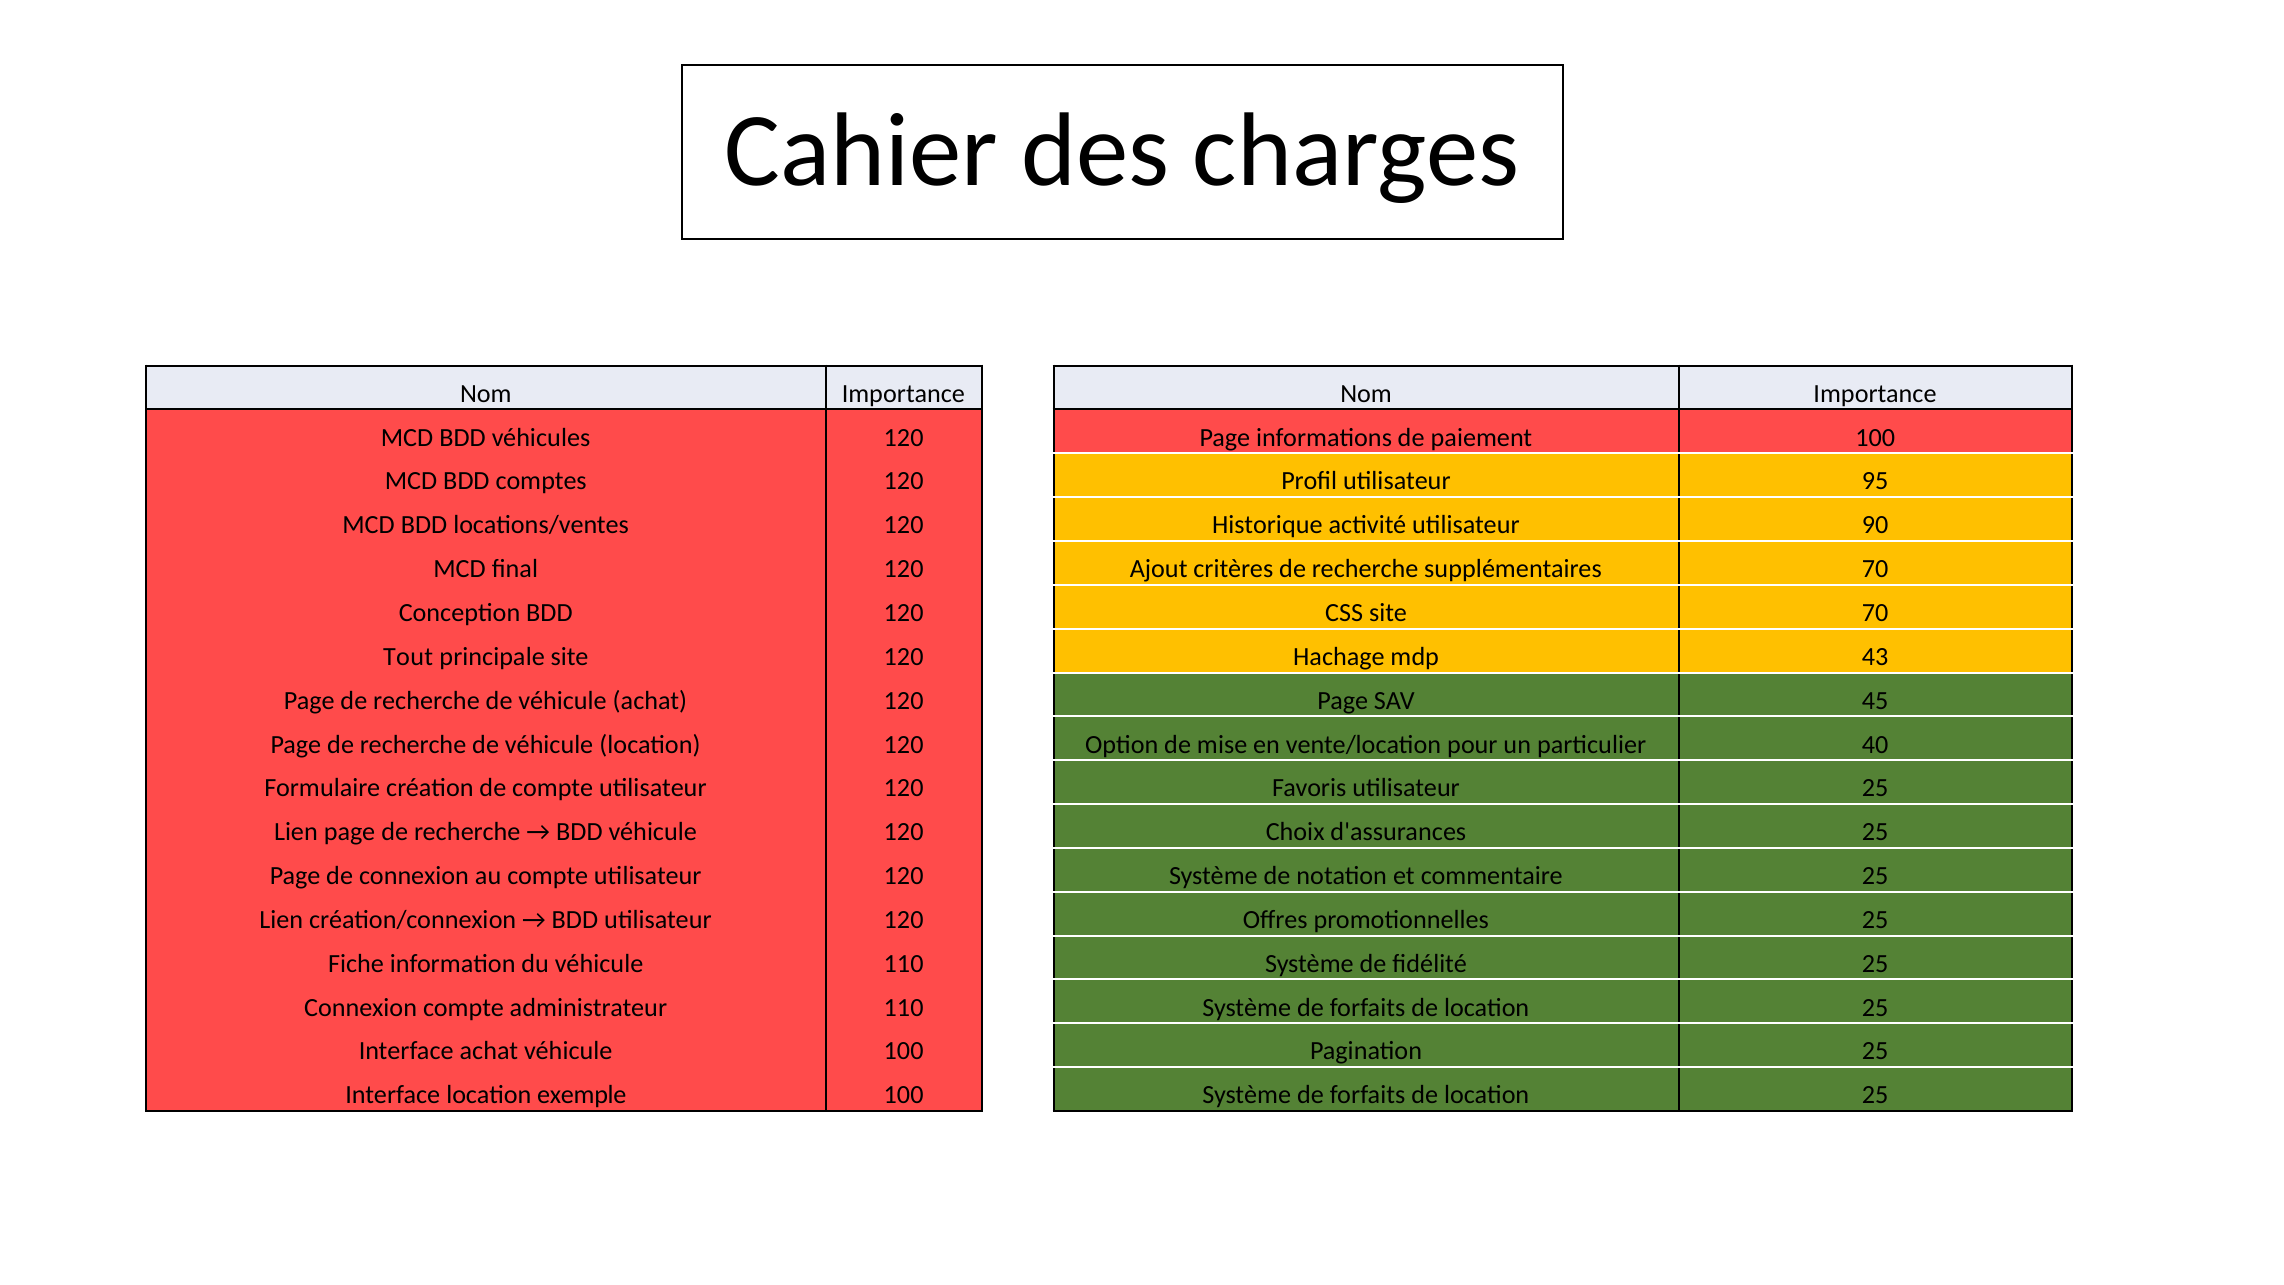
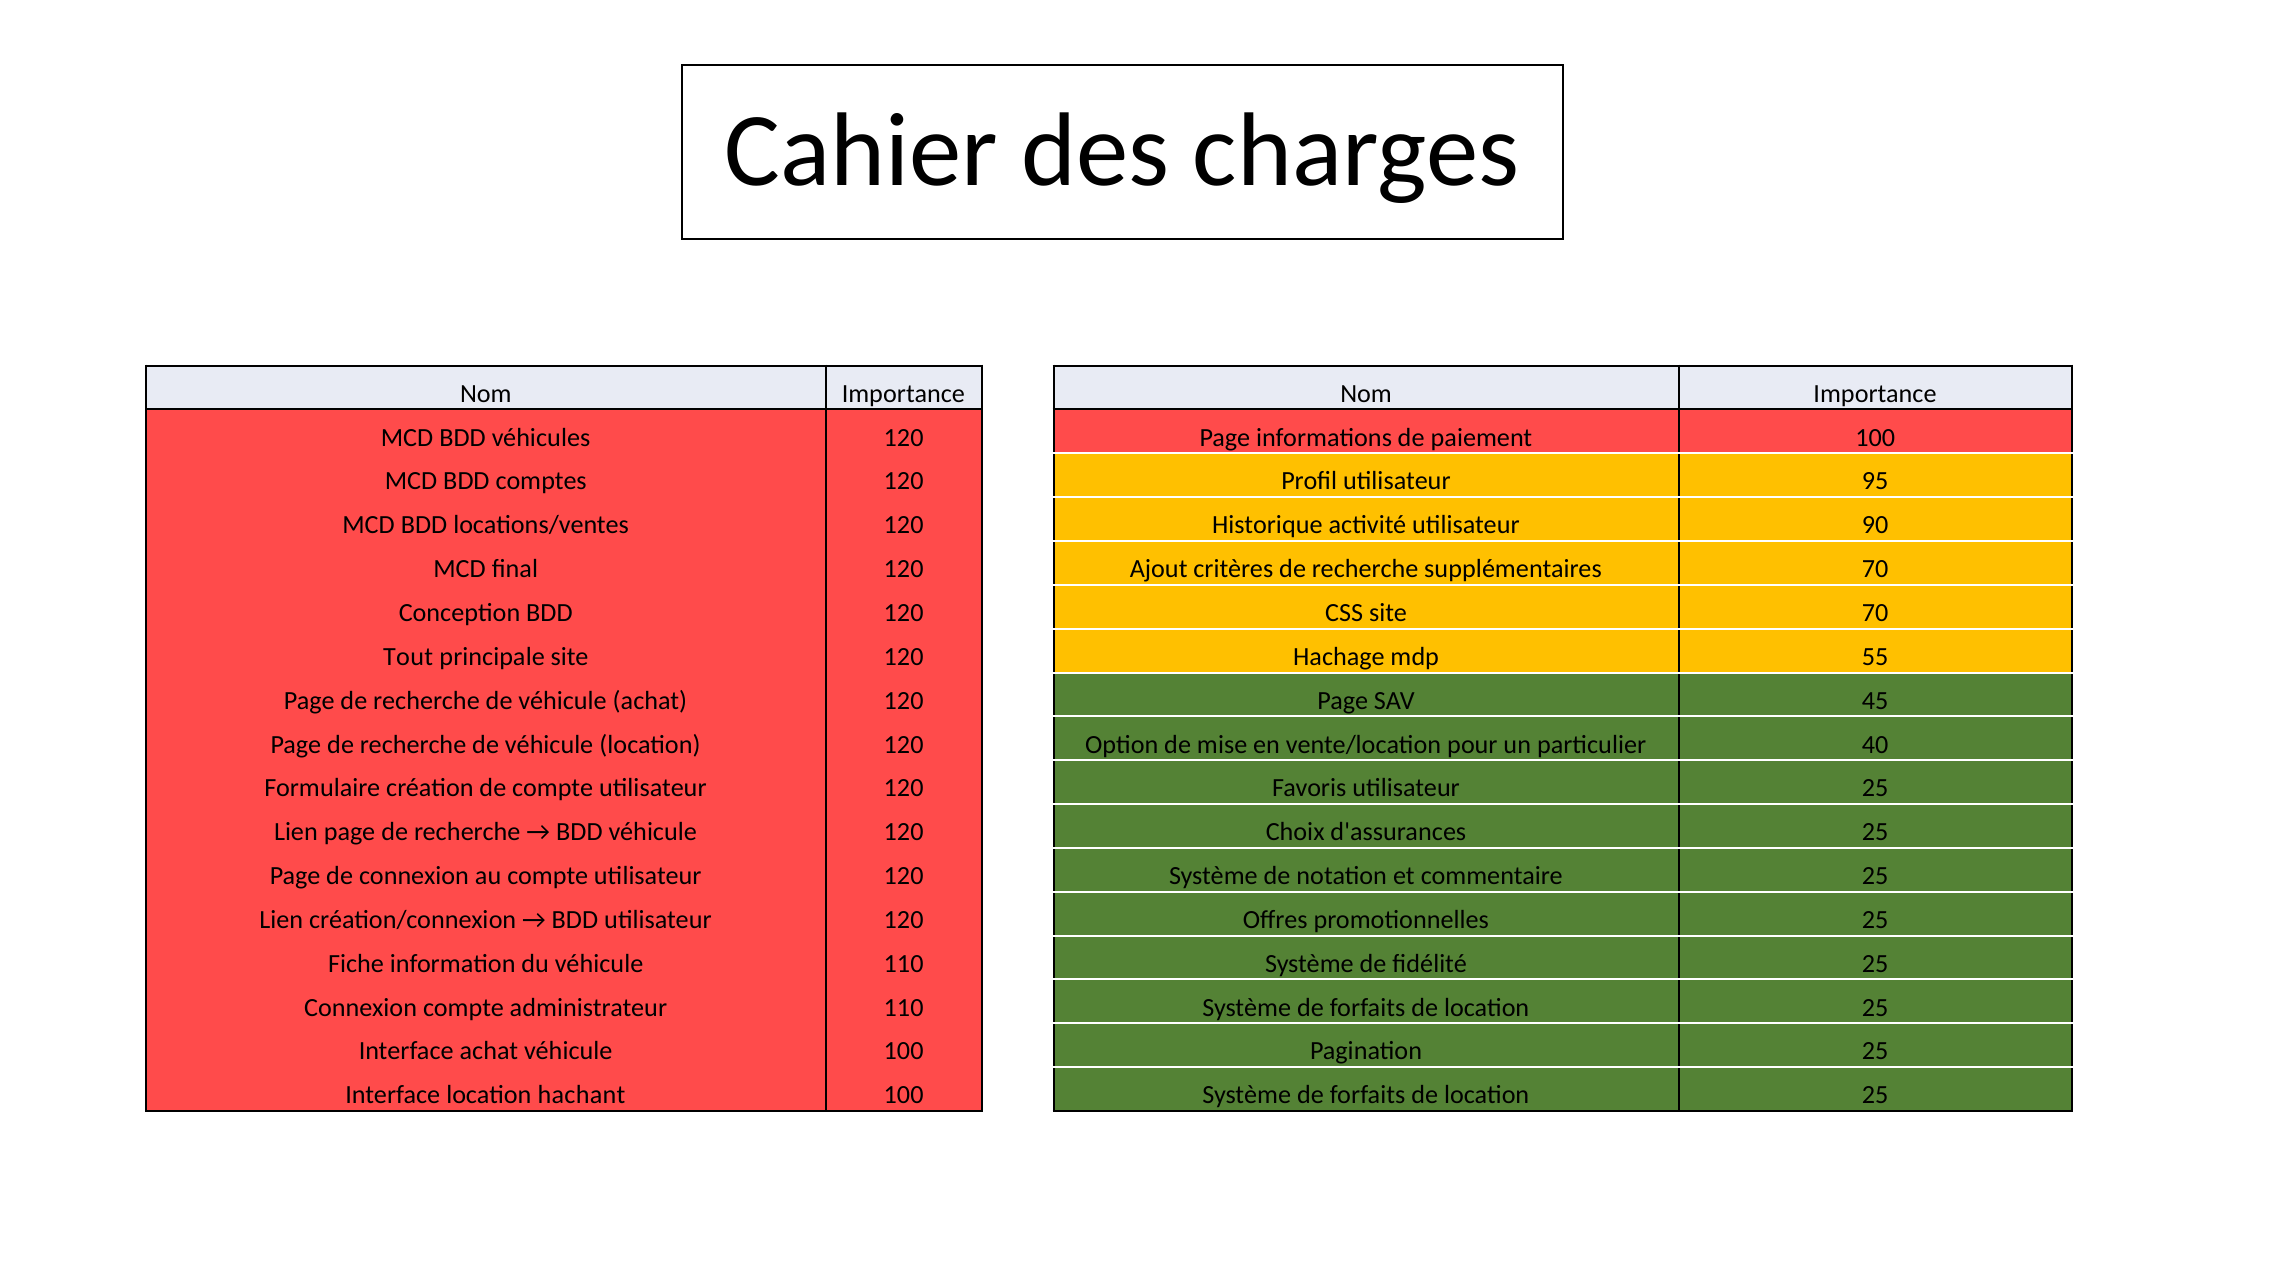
43: 43 -> 55
exemple: exemple -> hachant
